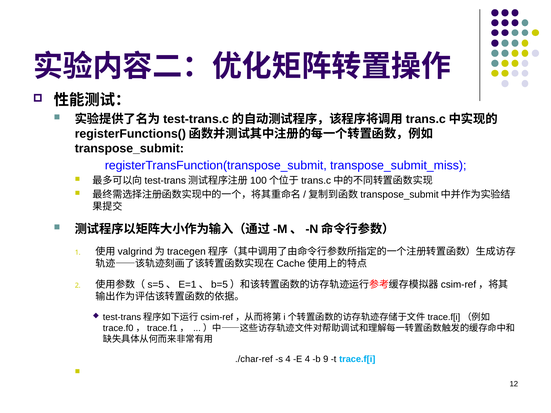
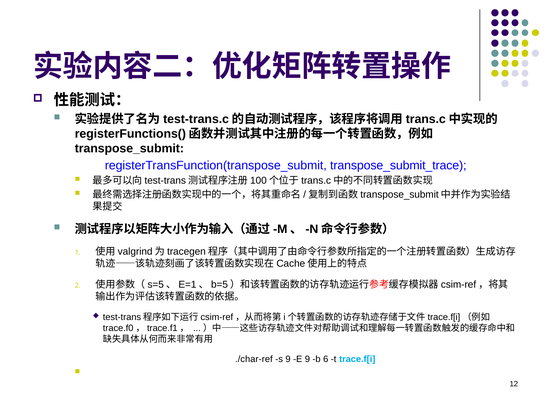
transpose_submit_miss: transpose_submit_miss -> transpose_submit_trace
s 4: 4 -> 9
E 4: 4 -> 9
9: 9 -> 6
